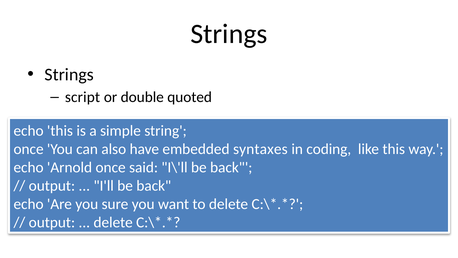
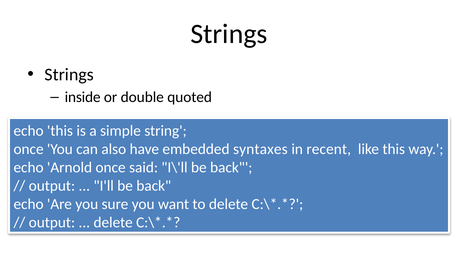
script: script -> inside
coding: coding -> recent
